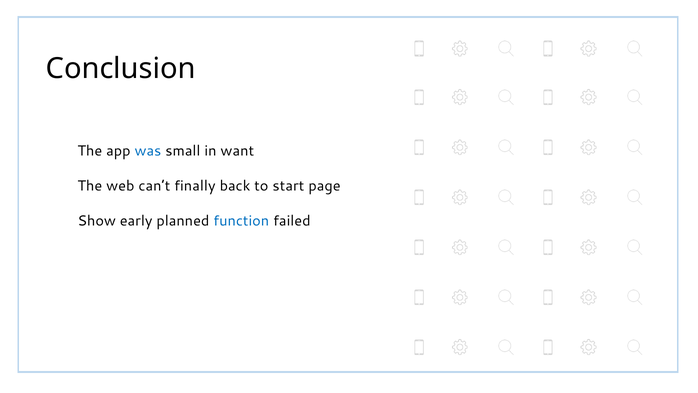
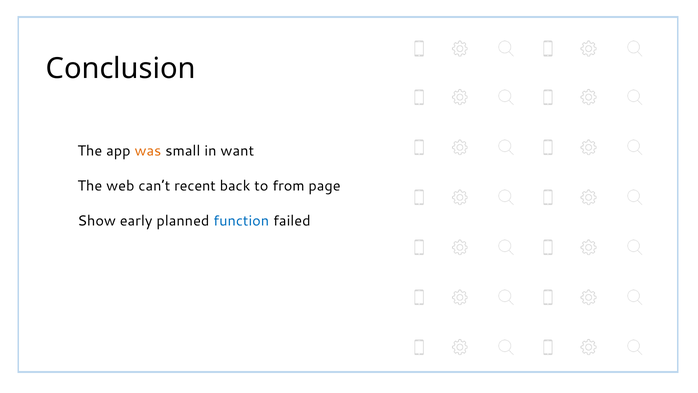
was colour: blue -> orange
finally: finally -> recent
start: start -> from
